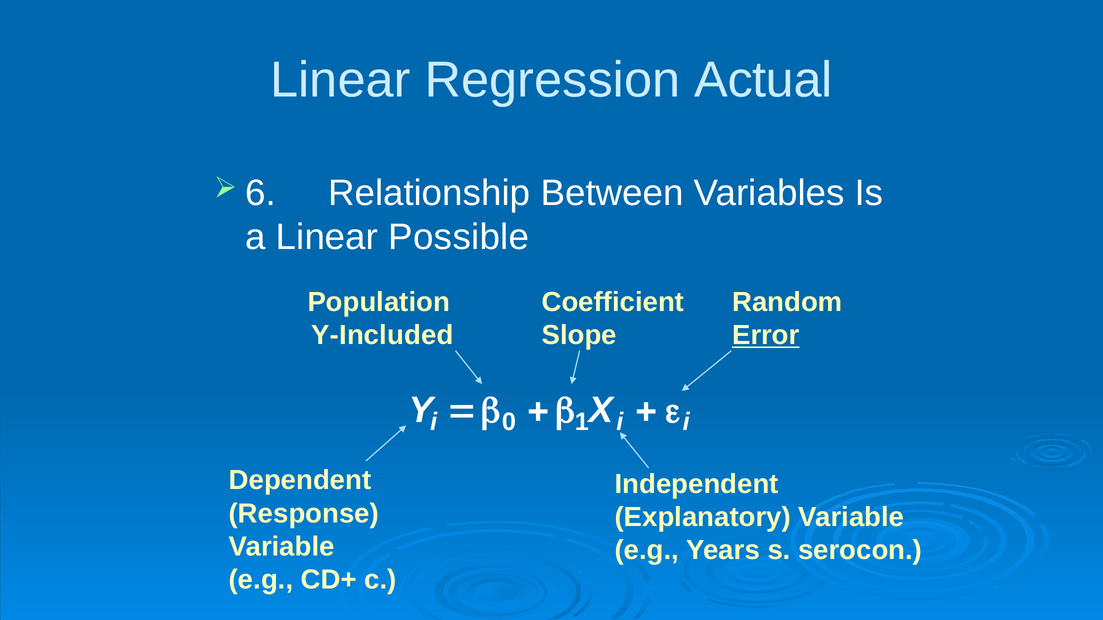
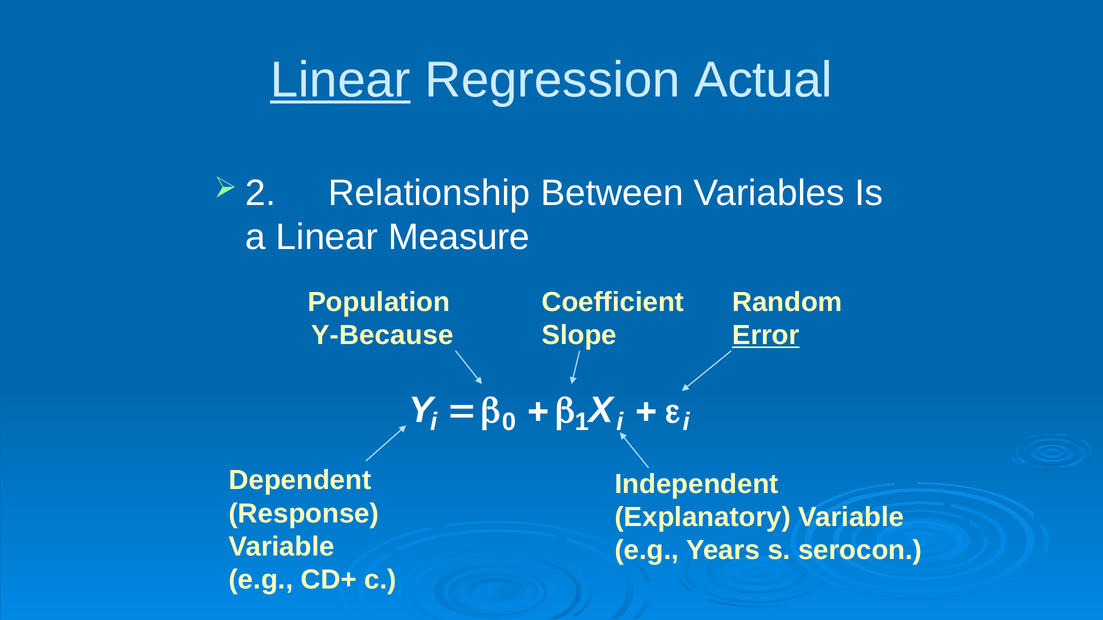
Linear at (340, 80) underline: none -> present
6: 6 -> 2
Possible: Possible -> Measure
Y-Included: Y-Included -> Y-Because
